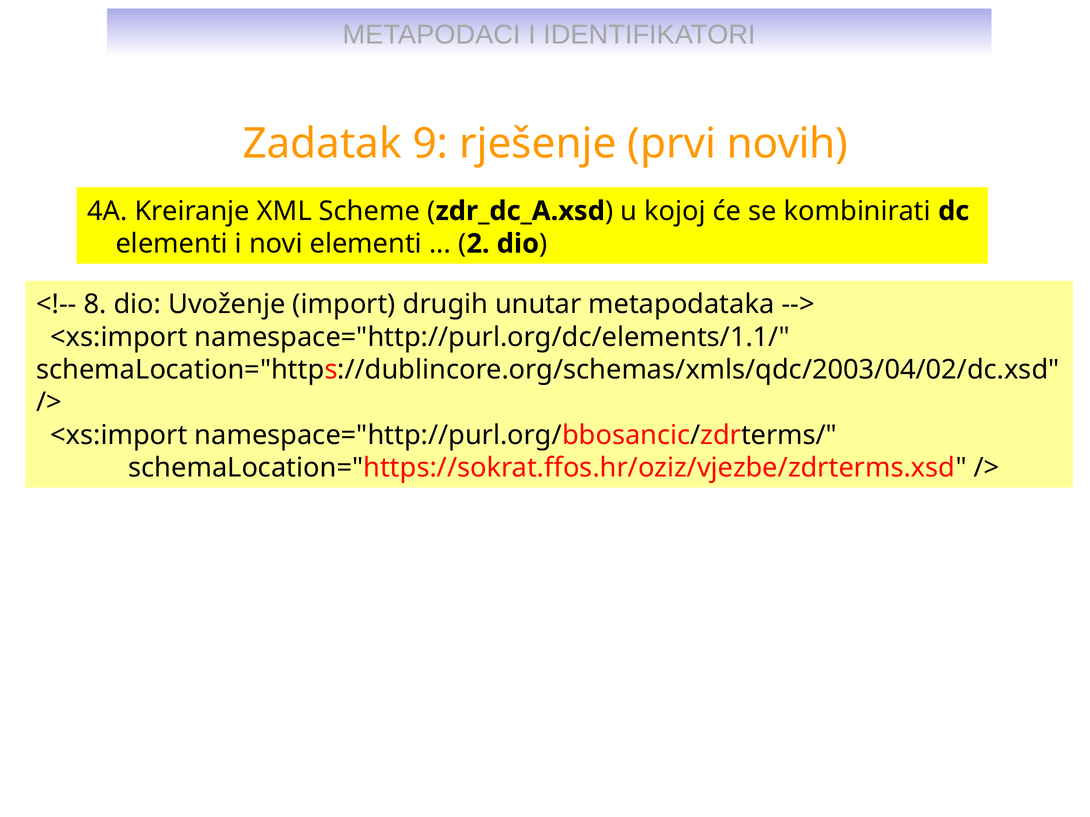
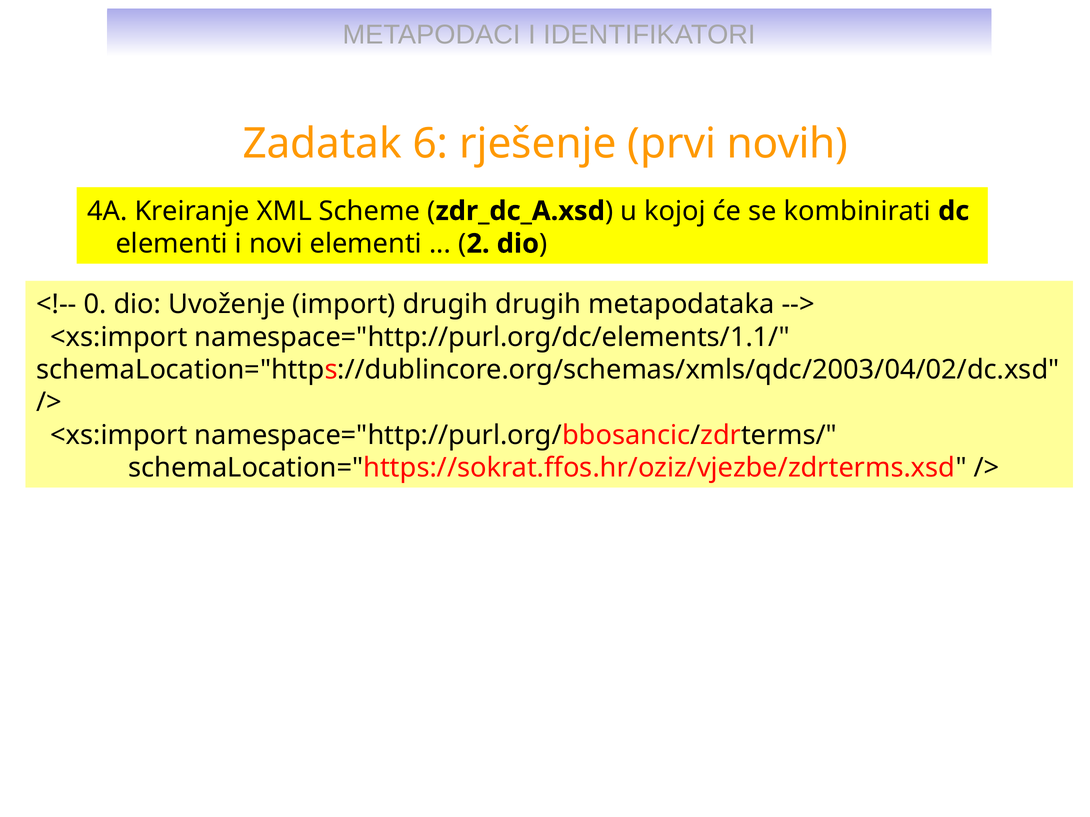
9: 9 -> 6
8: 8 -> 0
drugih unutar: unutar -> drugih
